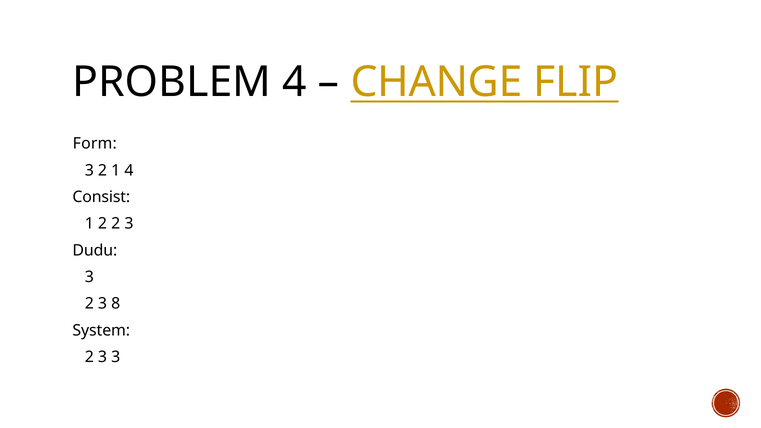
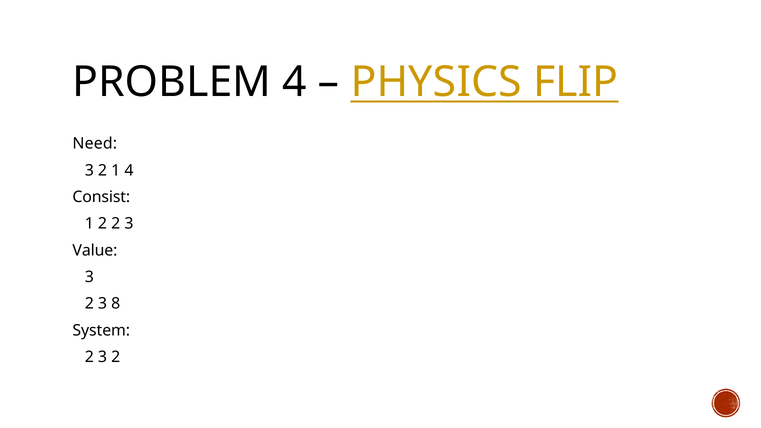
CHANGE: CHANGE -> PHYSICS
Form: Form -> Need
Dudu: Dudu -> Value
2 3 3: 3 -> 2
